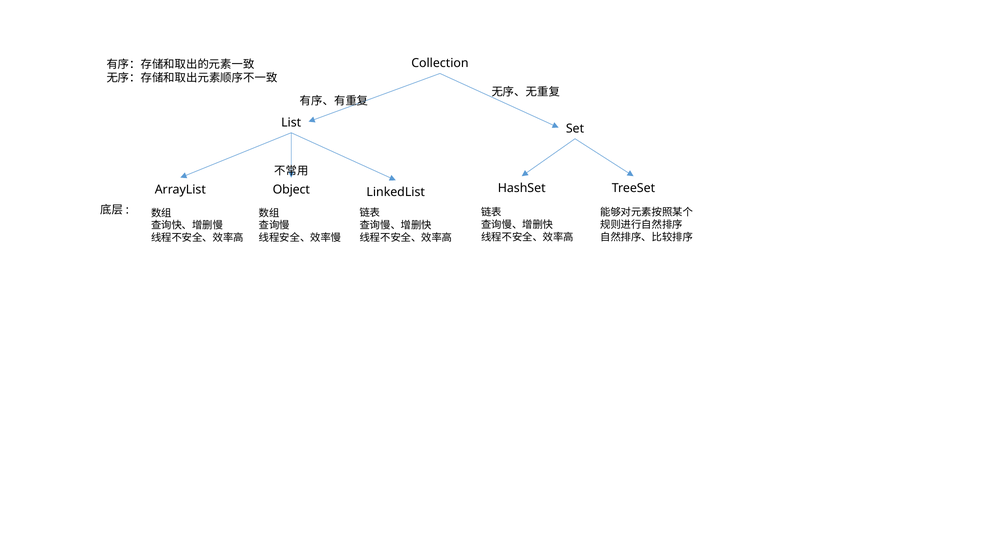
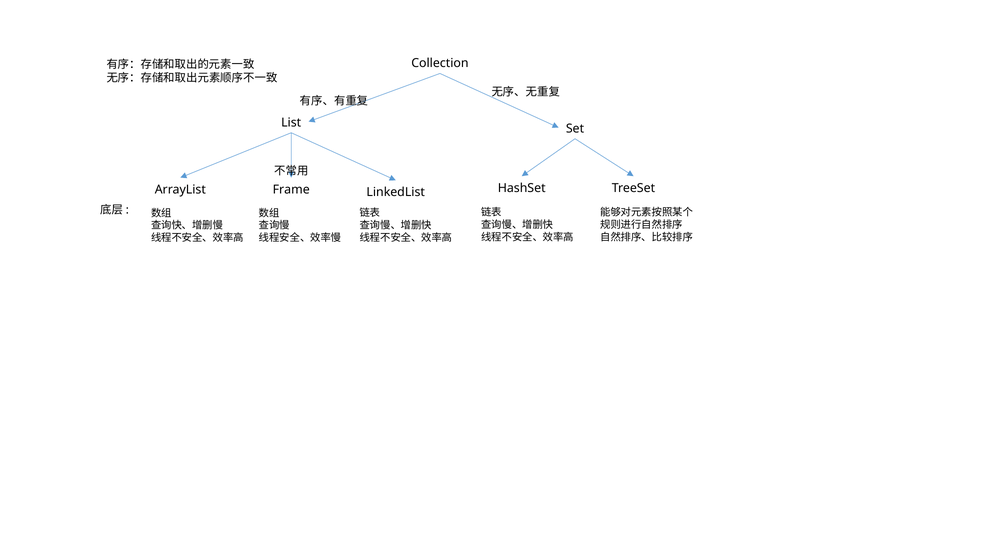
Object: Object -> Frame
